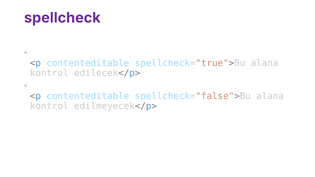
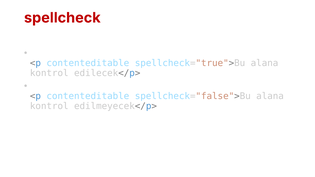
spellcheck colour: purple -> red
